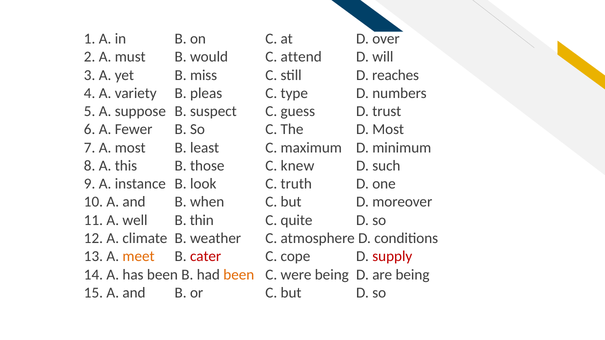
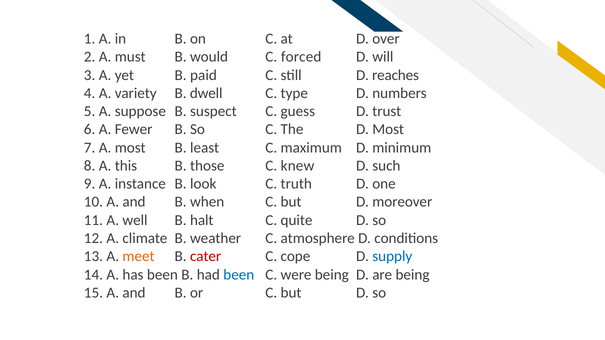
attend: attend -> forced
miss: miss -> paid
pleas: pleas -> dwell
thin: thin -> halt
supply colour: red -> blue
been at (239, 275) colour: orange -> blue
